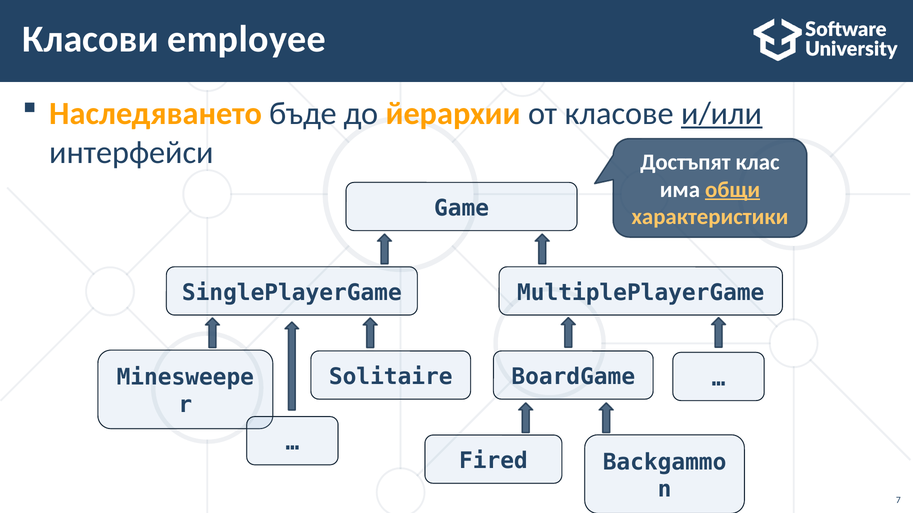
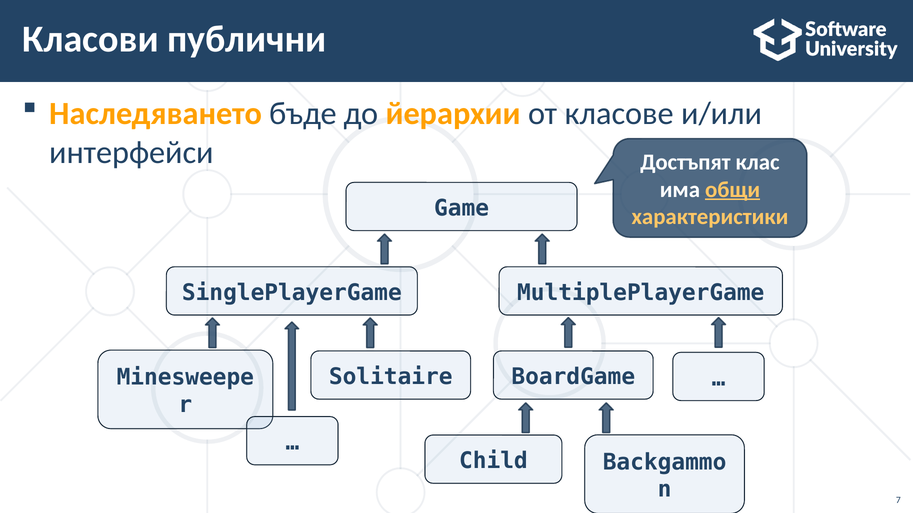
employee: employee -> публични
и/или underline: present -> none
Fired: Fired -> Child
